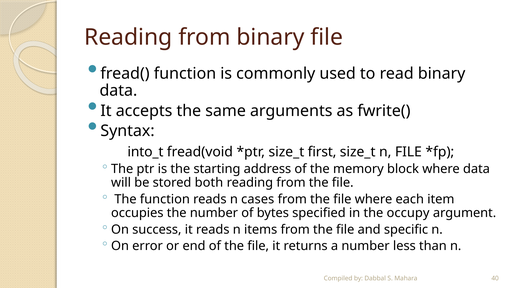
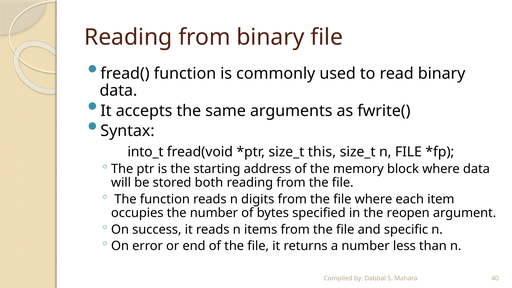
first: first -> this
cases: cases -> digits
occupy: occupy -> reopen
